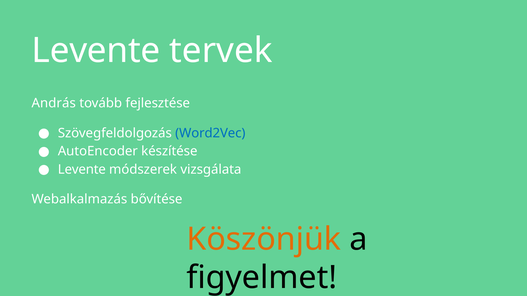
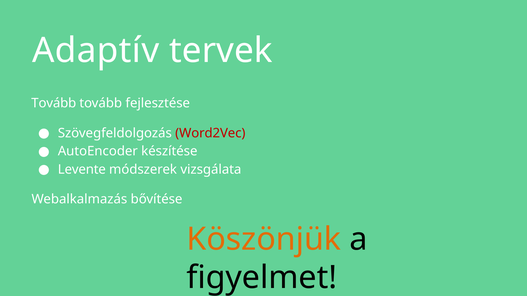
Levente at (96, 51): Levente -> Adaptív
András at (54, 103): András -> Tovább
Word2Vec colour: blue -> red
